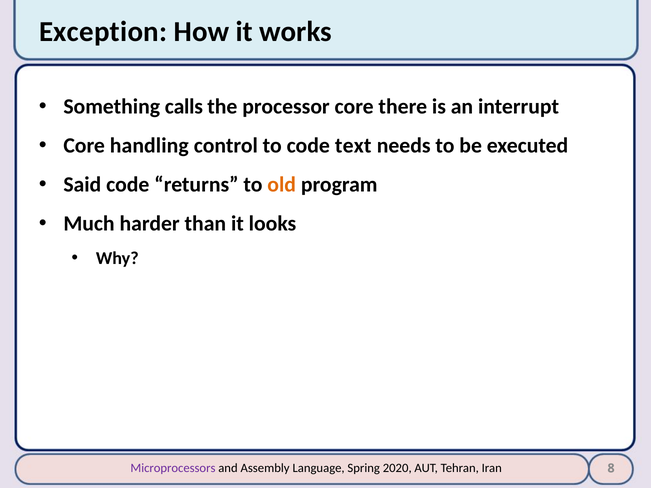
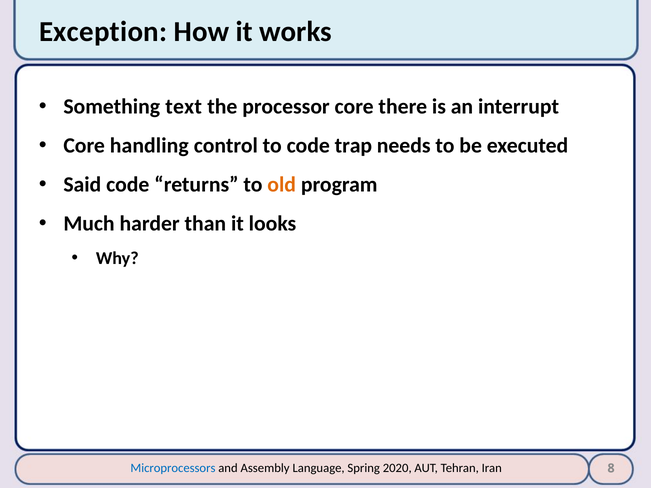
calls: calls -> text
text: text -> trap
Microprocessors colour: purple -> blue
